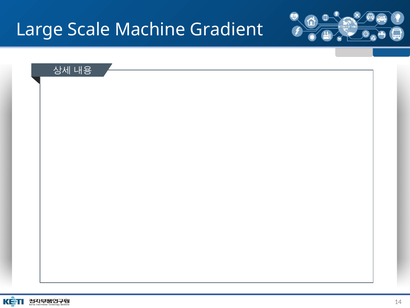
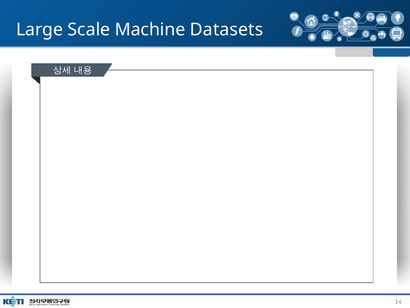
Gradient: Gradient -> Datasets
